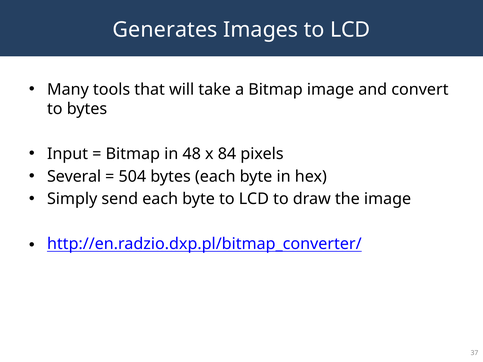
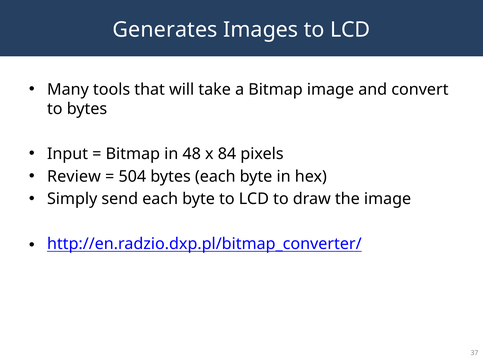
Several: Several -> Review
